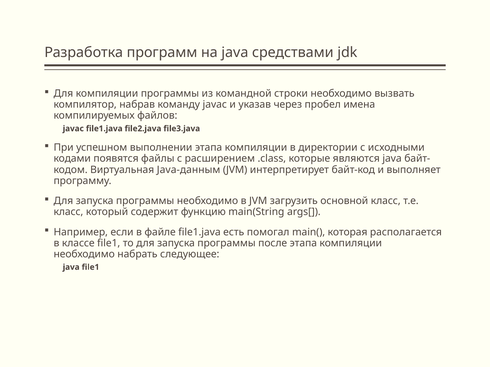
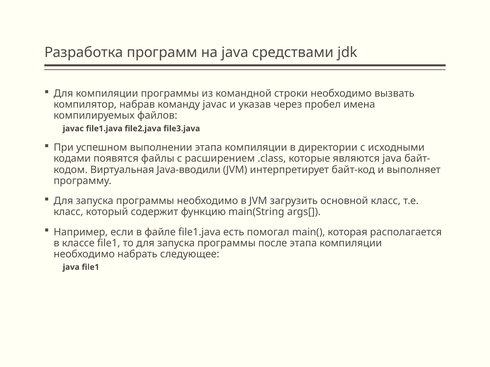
Java-данным: Java-данным -> Java-вводили
